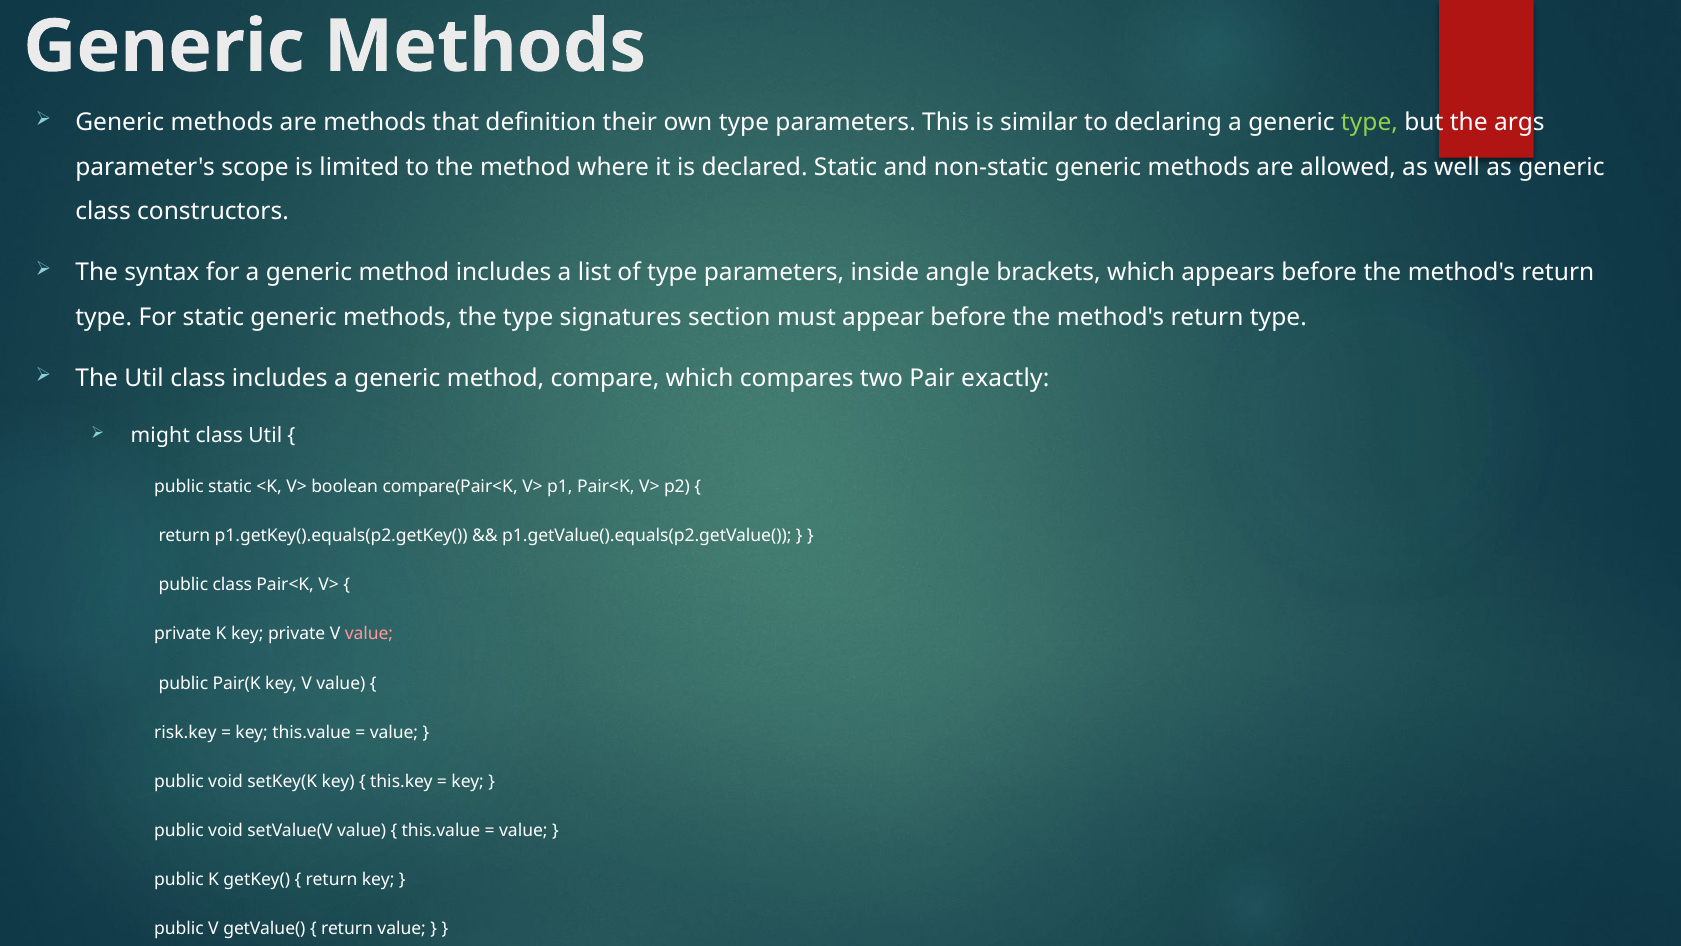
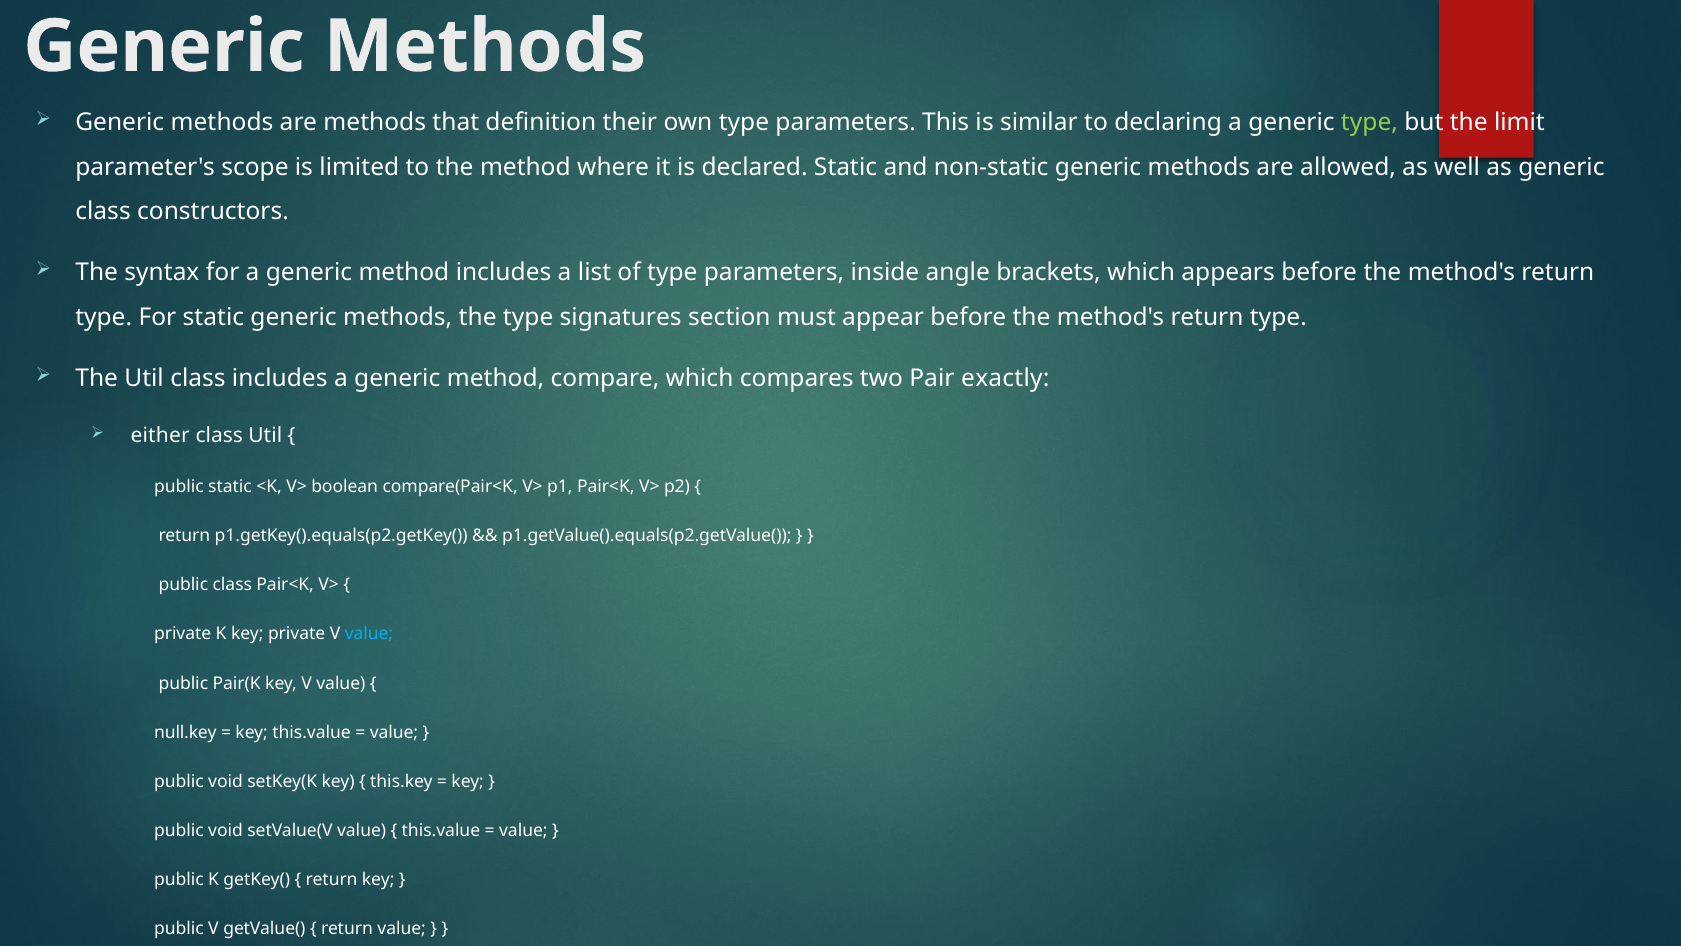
args: args -> limit
might: might -> either
value at (369, 634) colour: pink -> light blue
risk.key: risk.key -> null.key
